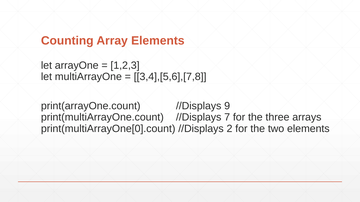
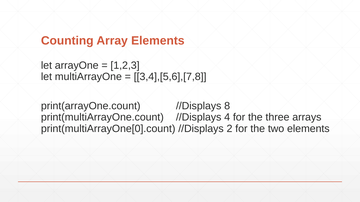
9: 9 -> 8
7: 7 -> 4
